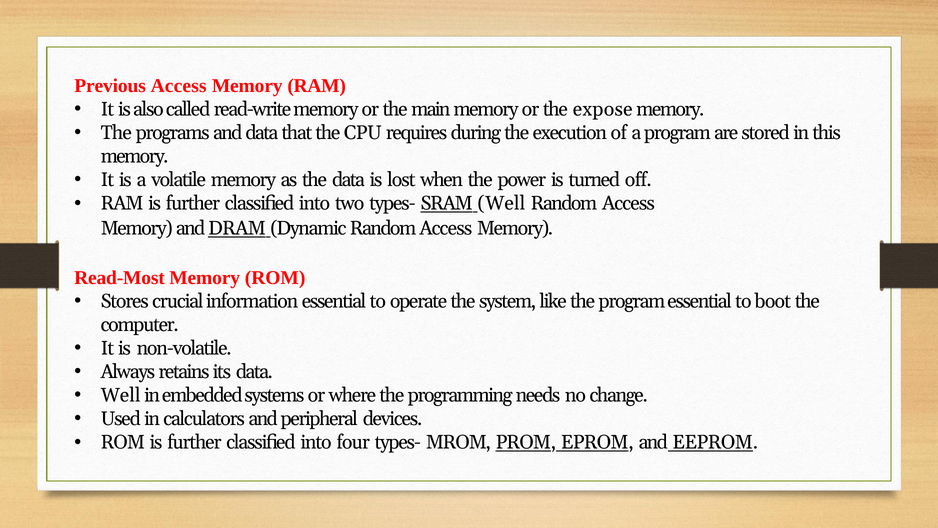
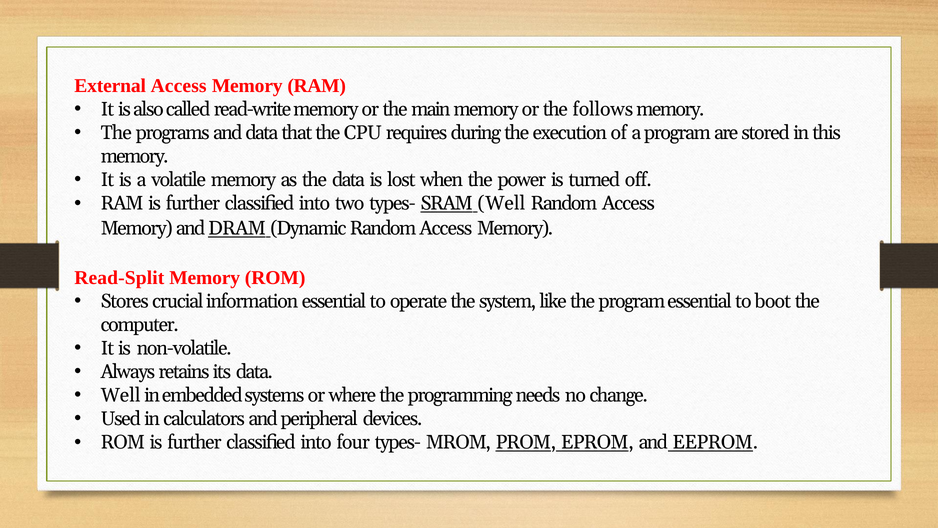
Previous: Previous -> External
expose: expose -> follows
Read-Most: Read-Most -> Read-Split
